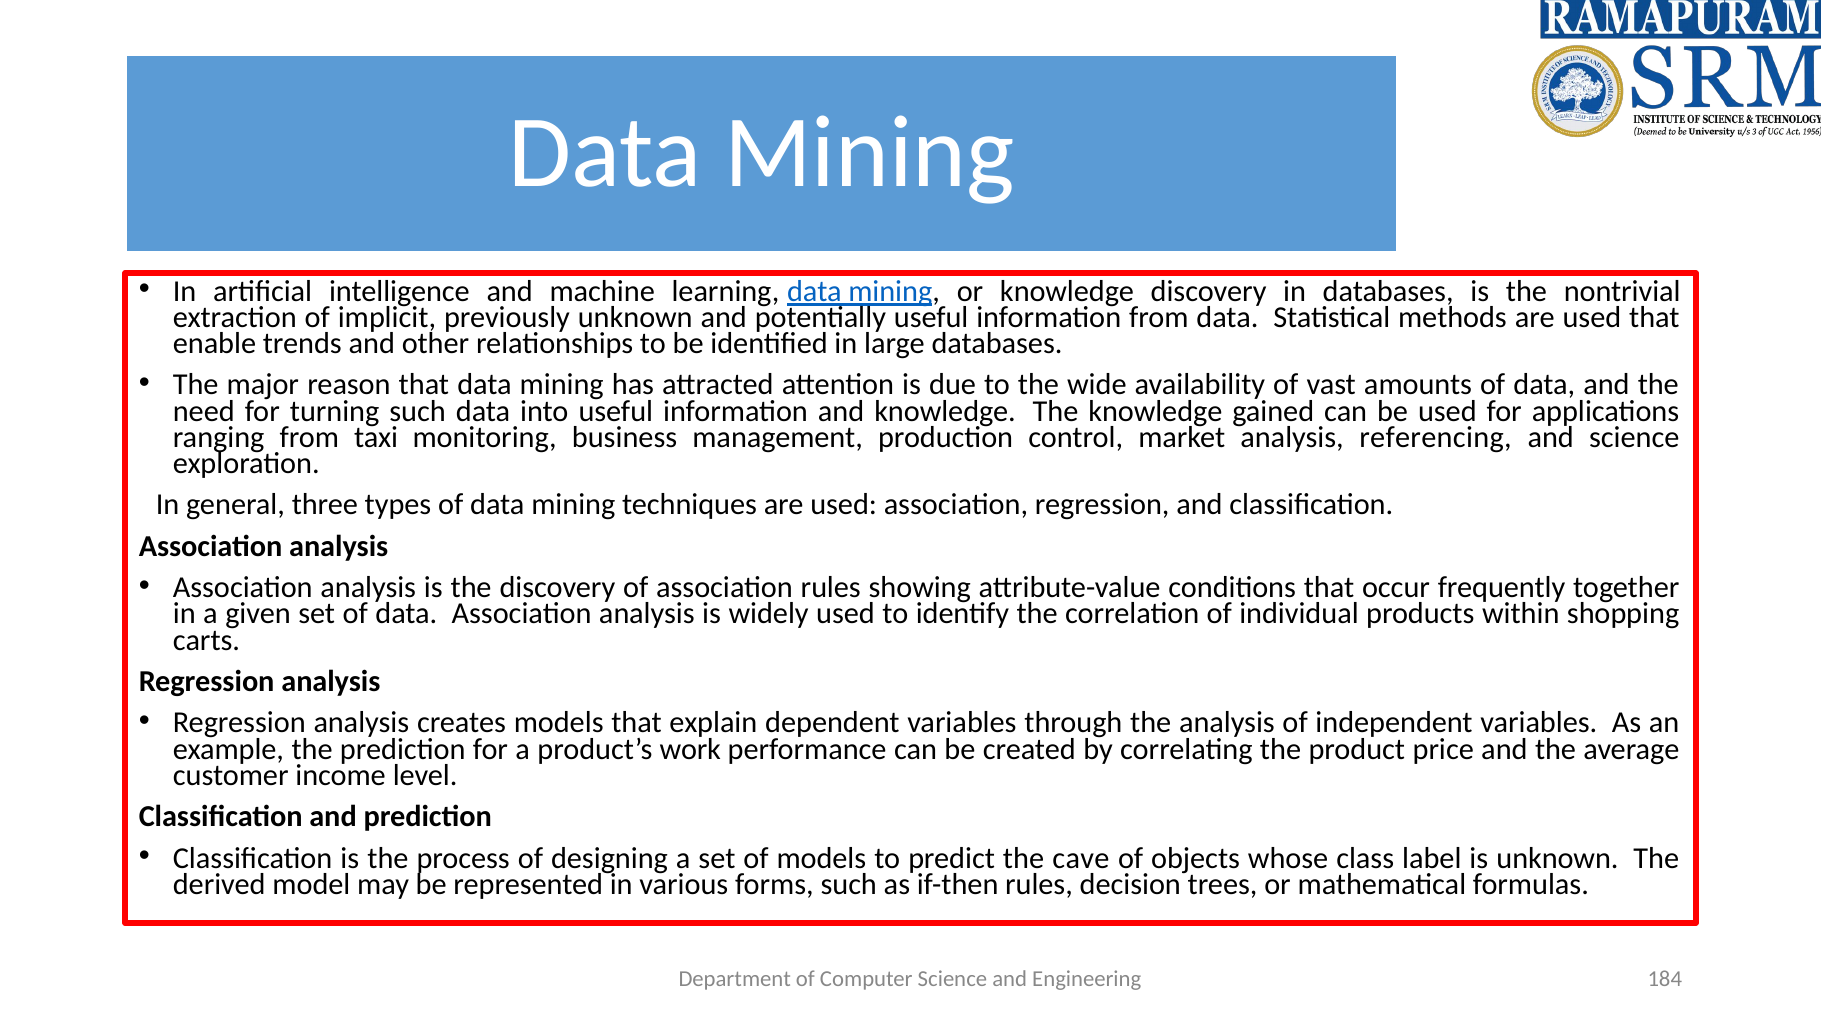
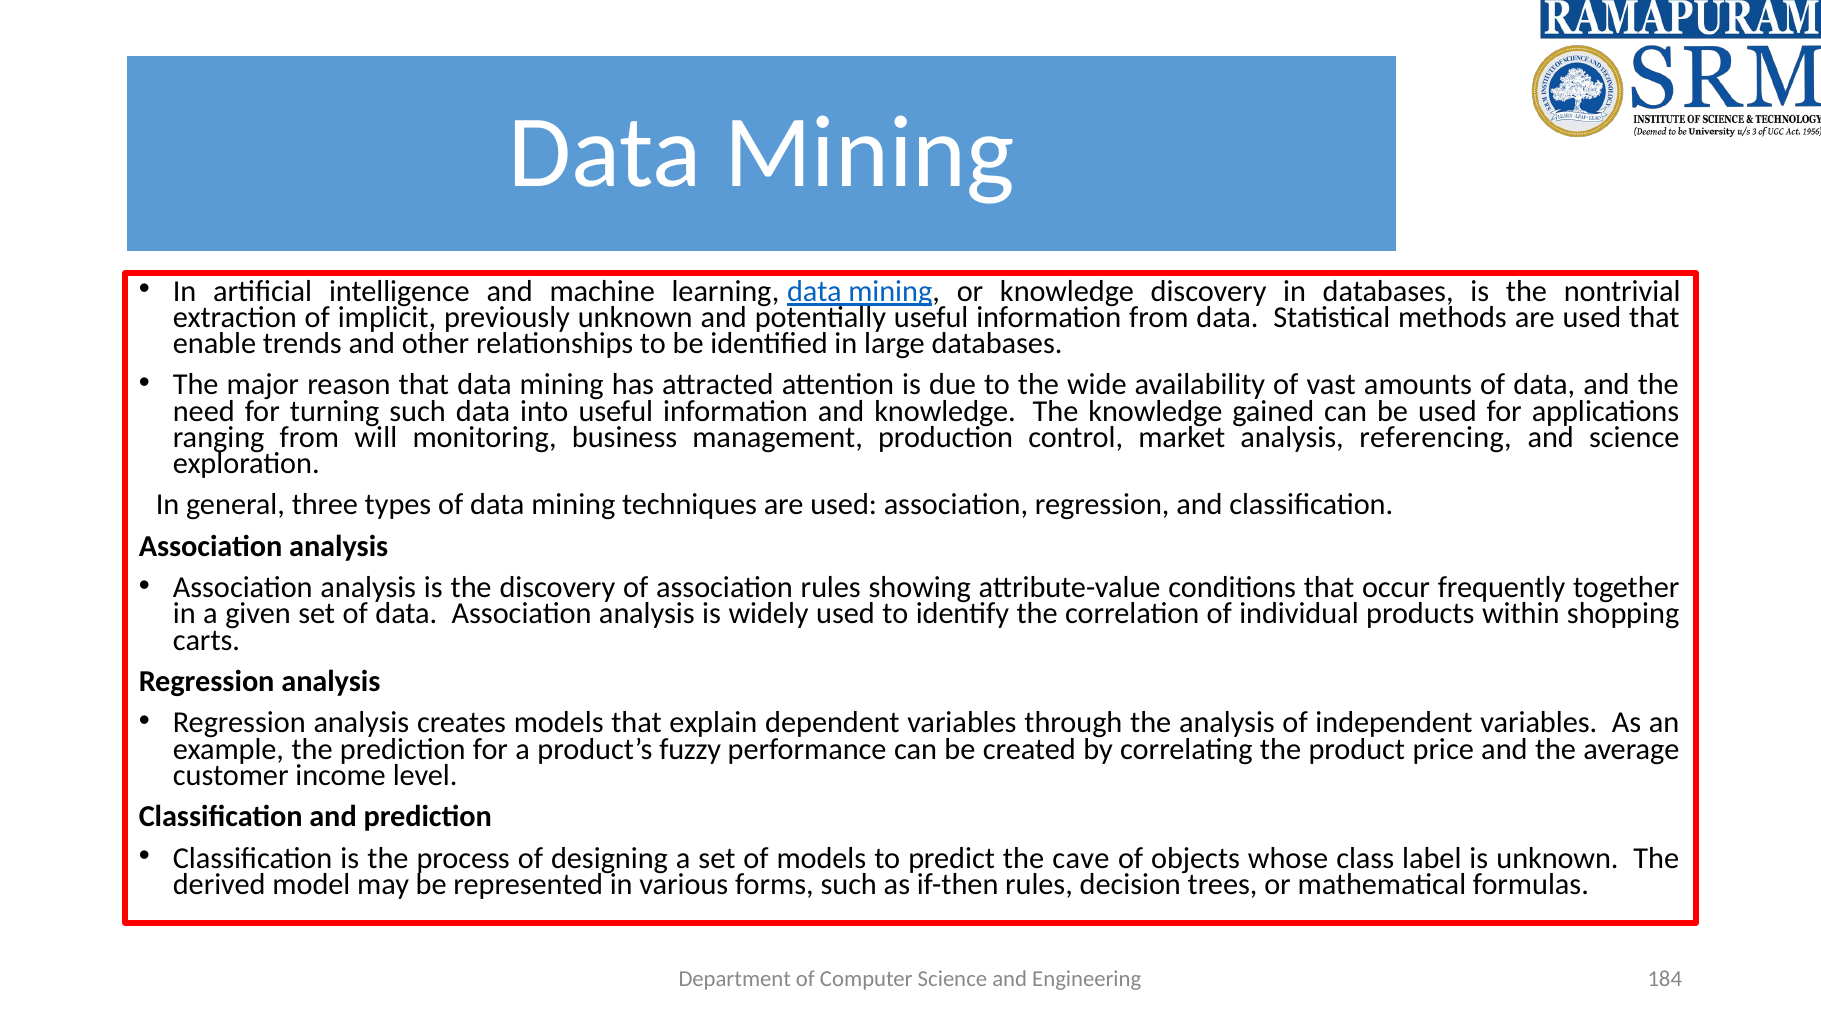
taxi: taxi -> will
work: work -> fuzzy
